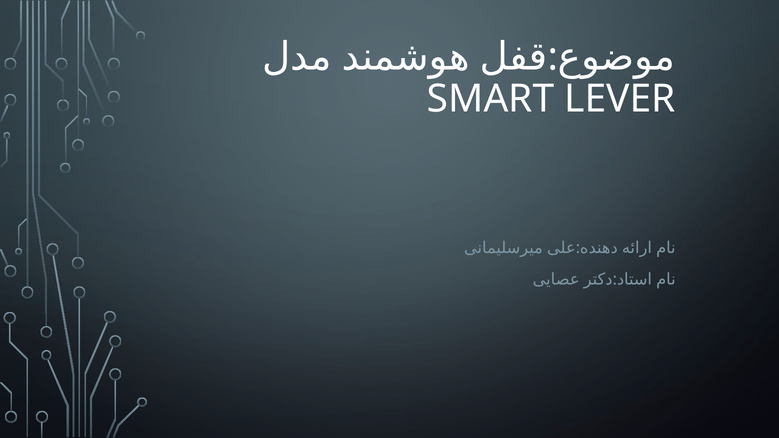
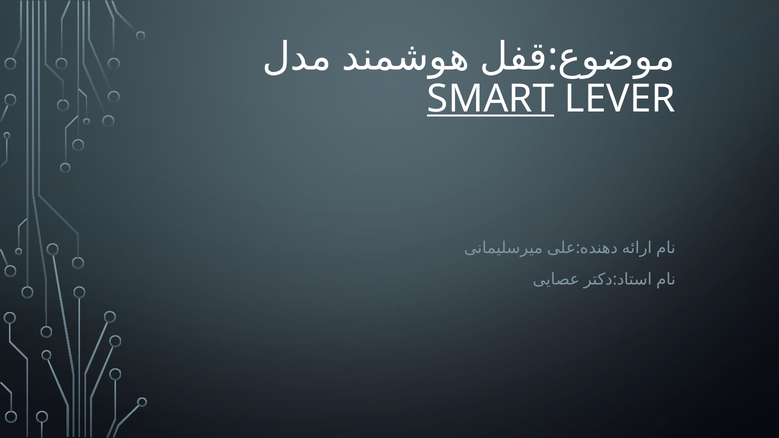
SMART underline: none -> present
